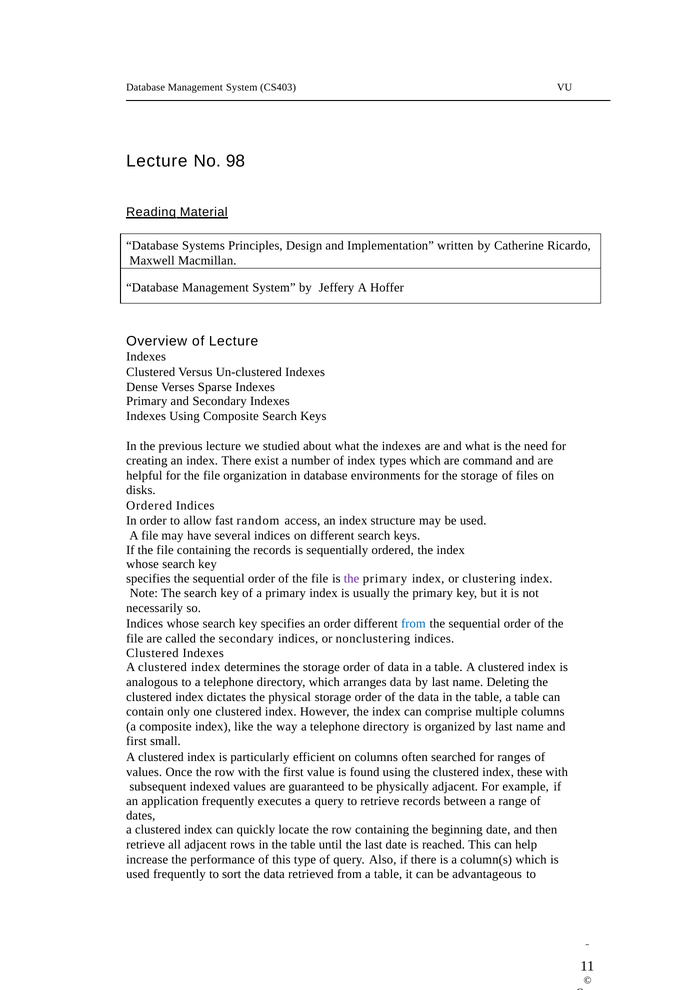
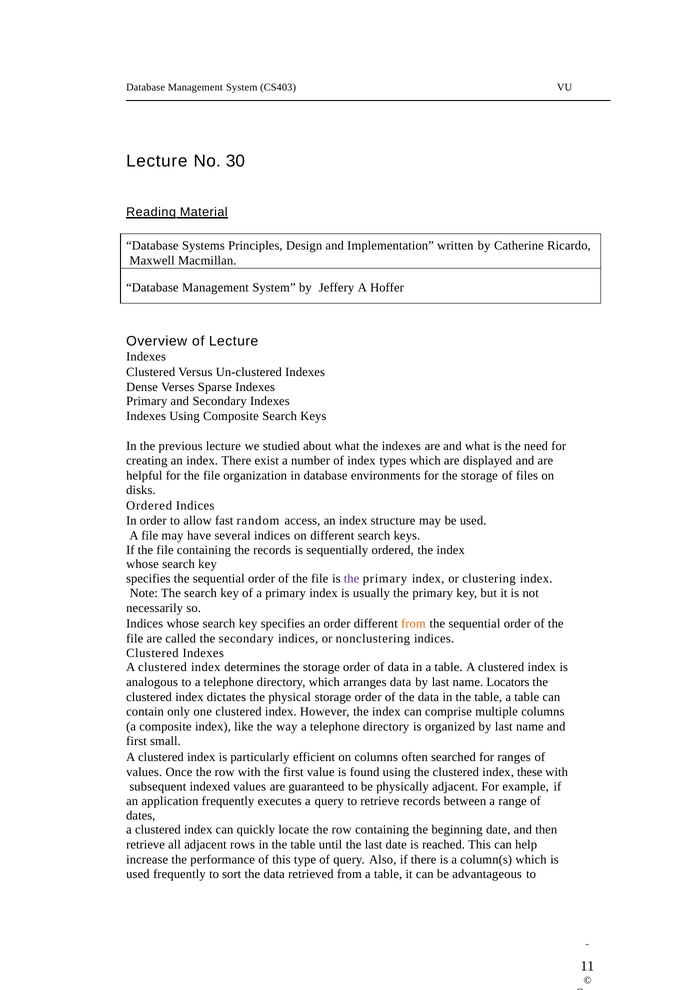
98: 98 -> 30
command: command -> displayed
from at (413, 623) colour: blue -> orange
Deleting: Deleting -> Locators
